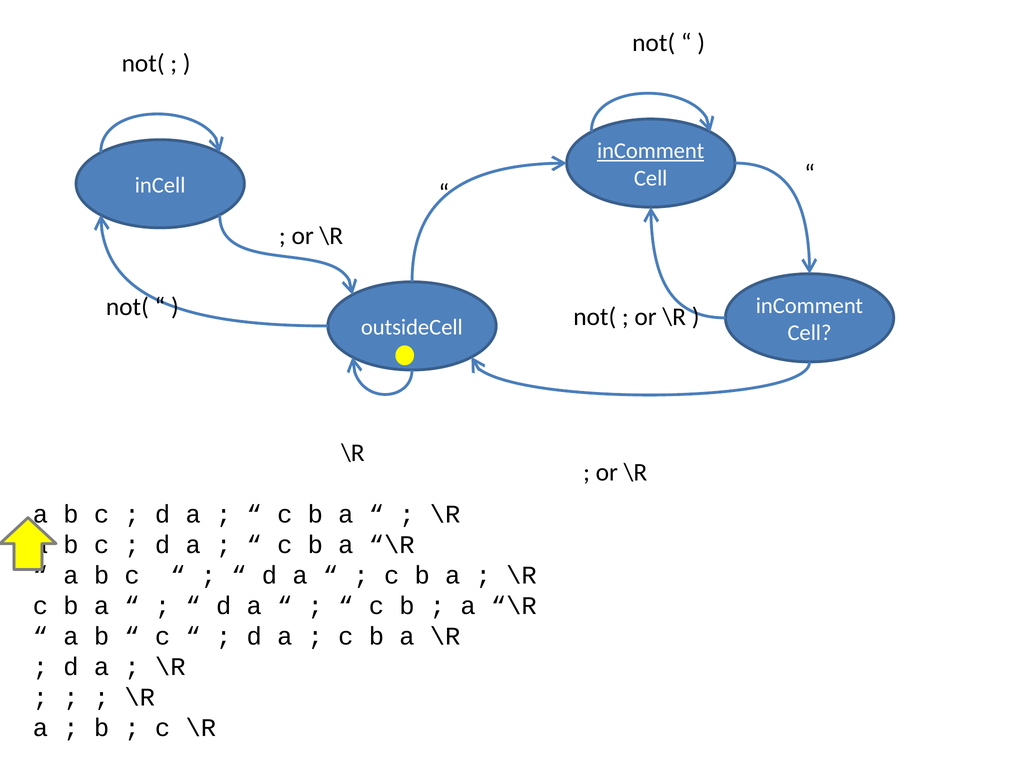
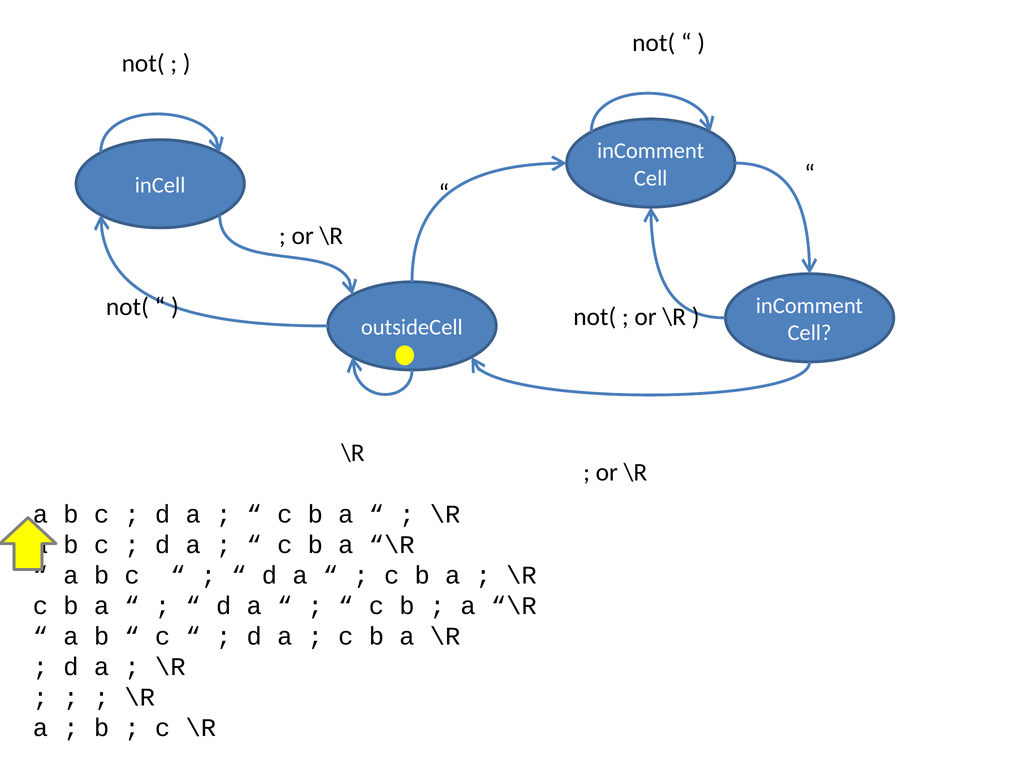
inComment at (651, 151) underline: present -> none
